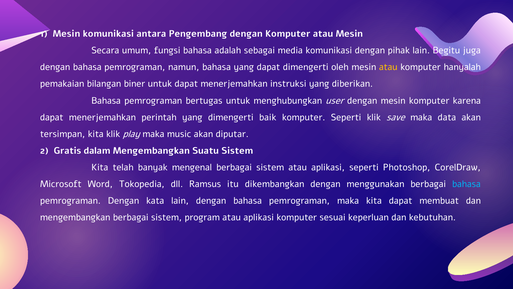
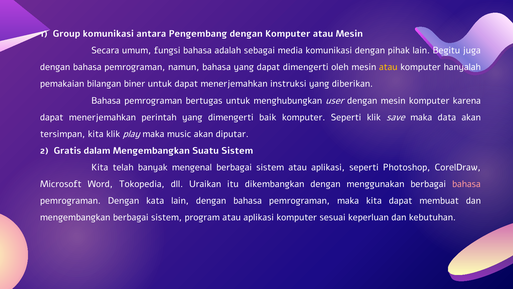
1 Mesin: Mesin -> Group
Ramsus: Ramsus -> Uraikan
bahasa at (466, 184) colour: light blue -> pink
